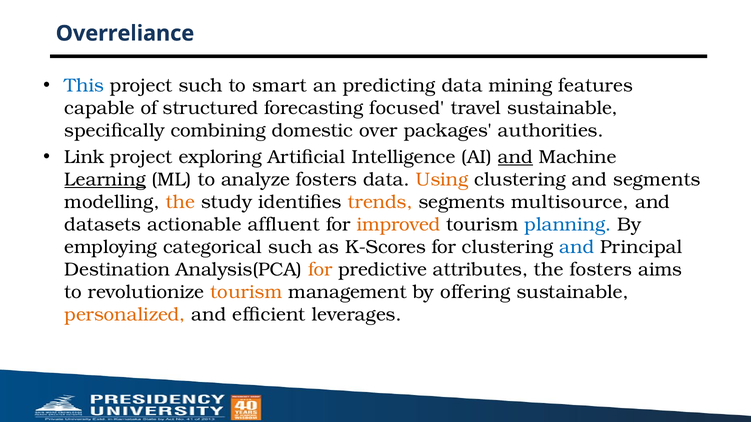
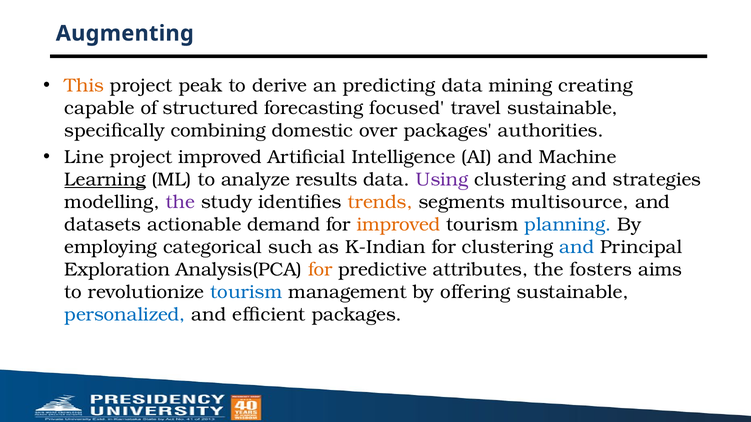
Overreliance: Overreliance -> Augmenting
This colour: blue -> orange
project such: such -> peak
smart: smart -> derive
features: features -> creating
Link: Link -> Line
project exploring: exploring -> improved
and at (515, 157) underline: present -> none
analyze fosters: fosters -> results
Using colour: orange -> purple
and segments: segments -> strategies
the at (180, 202) colour: orange -> purple
affluent: affluent -> demand
K-Scores: K-Scores -> K-Indian
Destination: Destination -> Exploration
tourism at (246, 292) colour: orange -> blue
personalized colour: orange -> blue
efficient leverages: leverages -> packages
